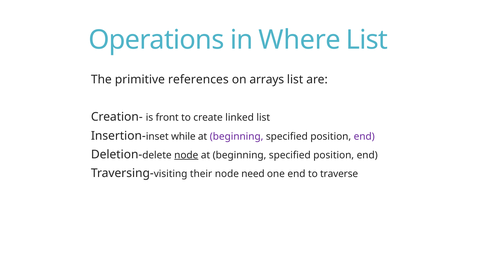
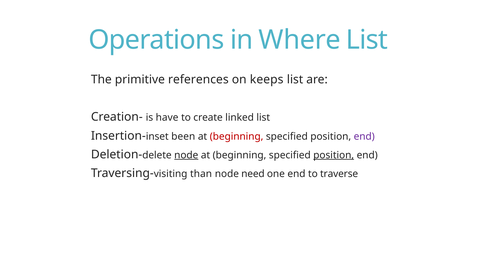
arrays: arrays -> keeps
front: front -> have
while: while -> been
beginning at (237, 136) colour: purple -> red
position at (334, 155) underline: none -> present
their: their -> than
